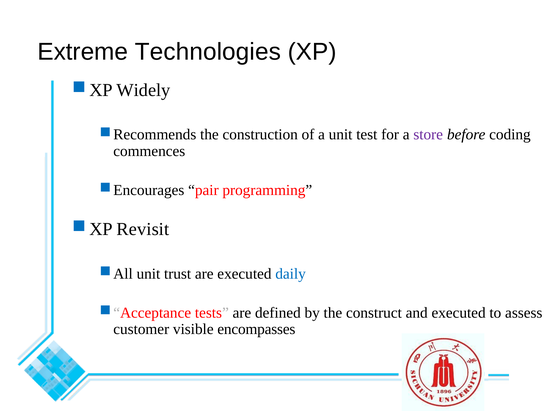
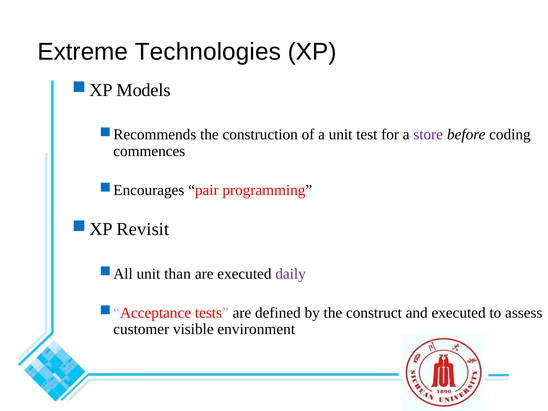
Widely: Widely -> Models
trust: trust -> than
daily colour: blue -> purple
encompasses: encompasses -> environment
